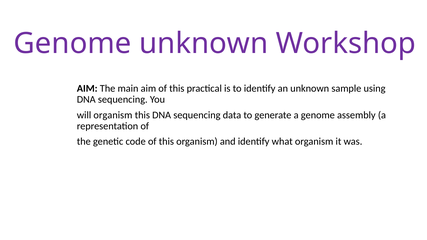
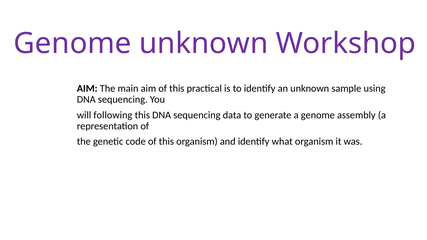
will organism: organism -> following
